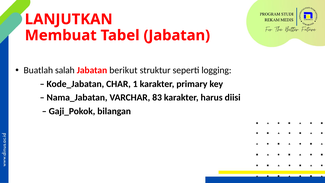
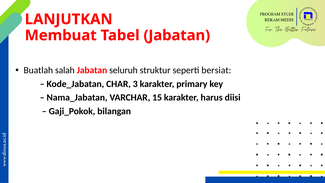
berikut: berikut -> seluruh
logging: logging -> bersiat
1: 1 -> 3
83: 83 -> 15
